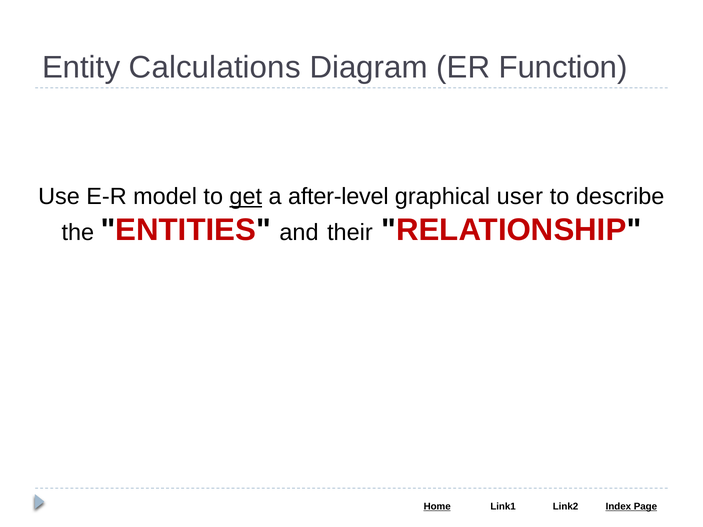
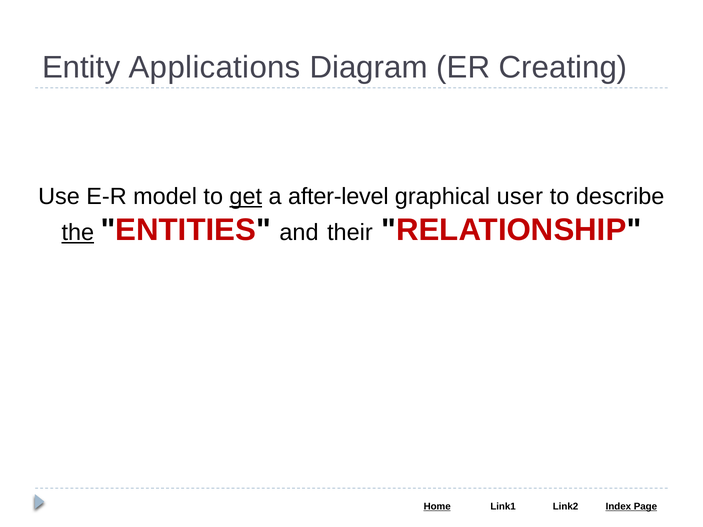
Calculations: Calculations -> Applications
Function: Function -> Creating
the underline: none -> present
